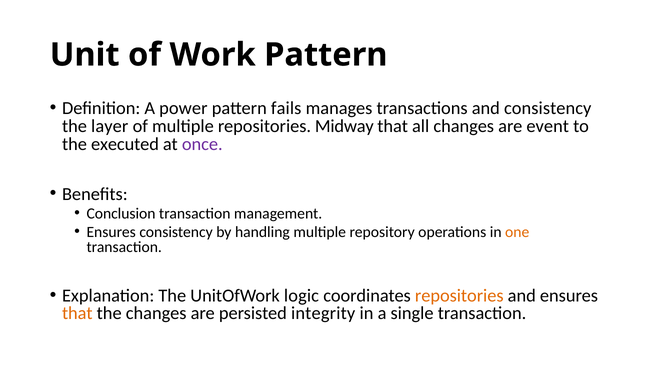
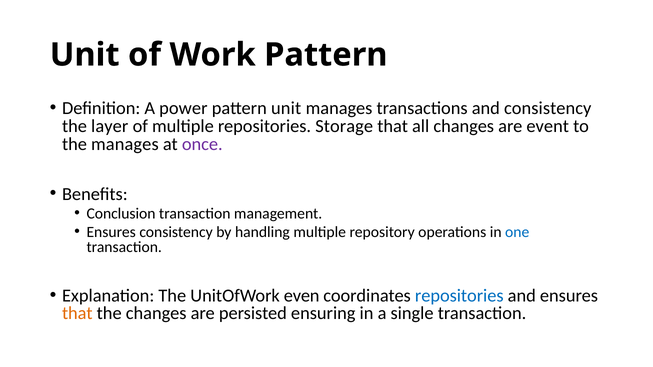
pattern fails: fails -> unit
Midway: Midway -> Storage
the executed: executed -> manages
one colour: orange -> blue
logic: logic -> even
repositories at (459, 296) colour: orange -> blue
integrity: integrity -> ensuring
